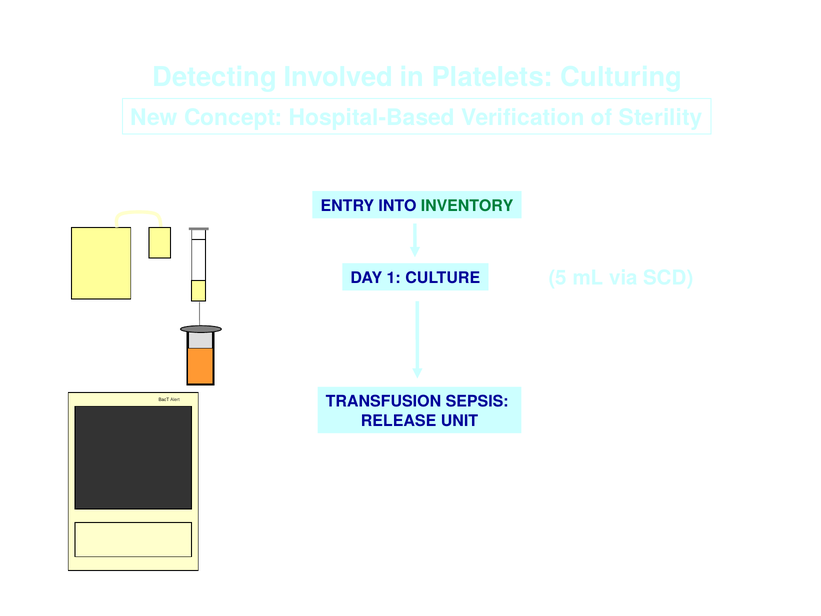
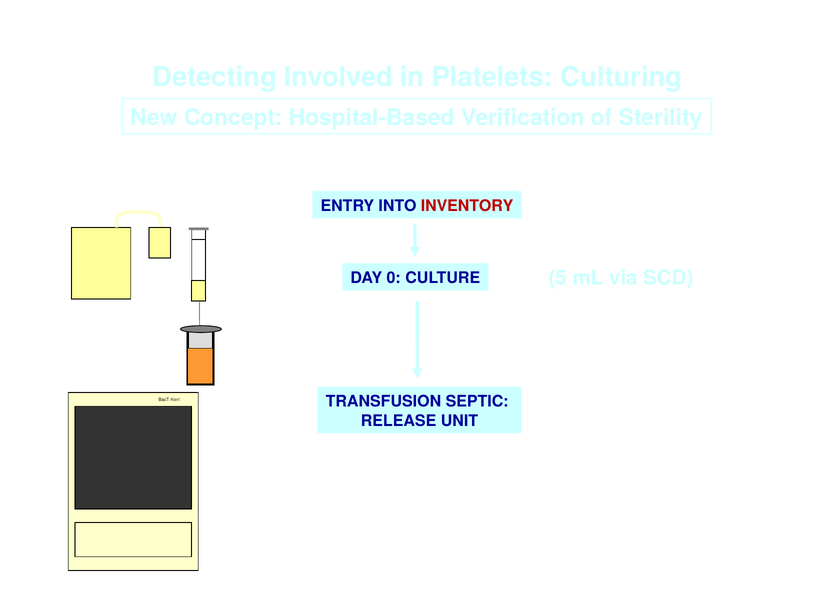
INVENTORY colour: green -> red
1: 1 -> 0
SEPSIS: SEPSIS -> SEPTIC
